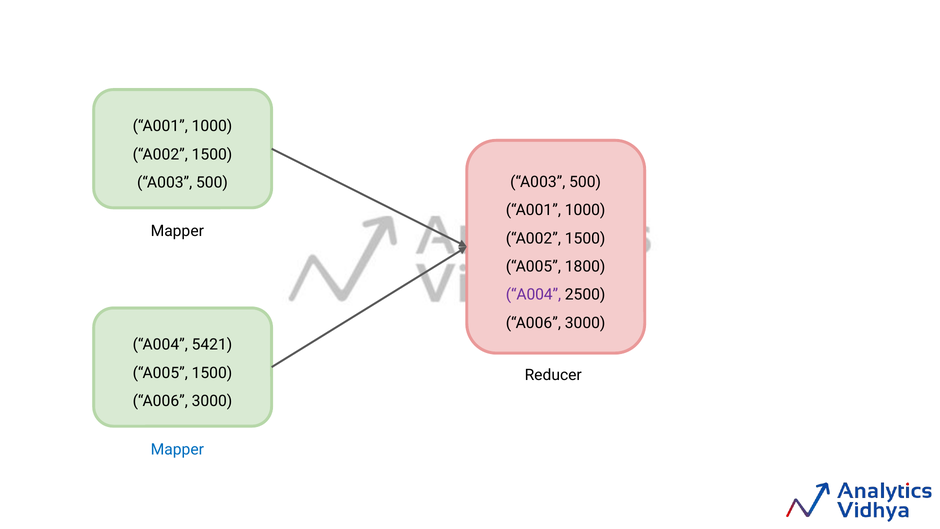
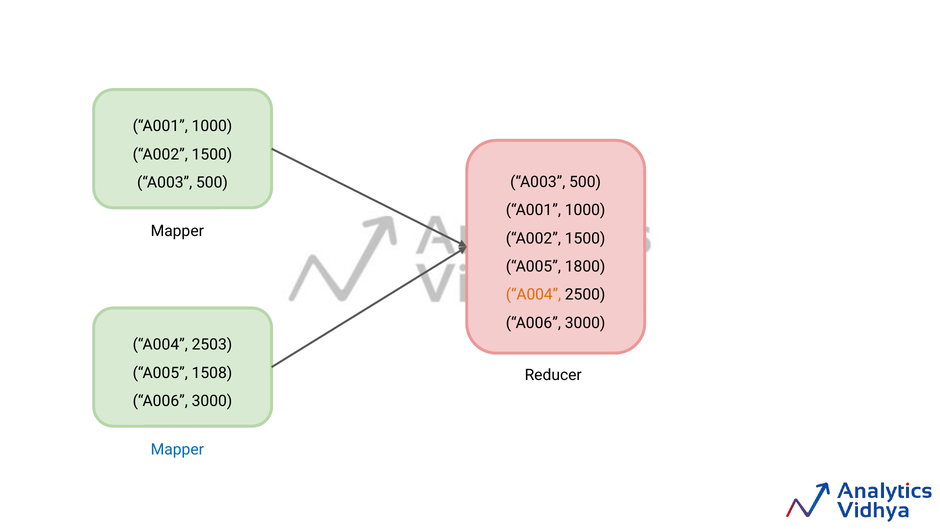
A004 at (533, 295) colour: purple -> orange
5421: 5421 -> 2503
A005 1500: 1500 -> 1508
